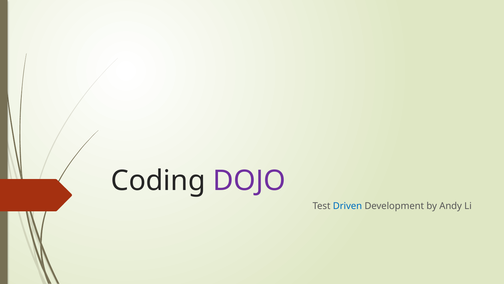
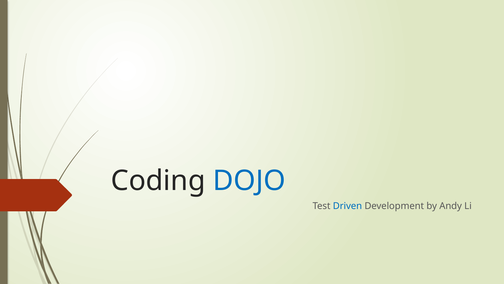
DOJO colour: purple -> blue
